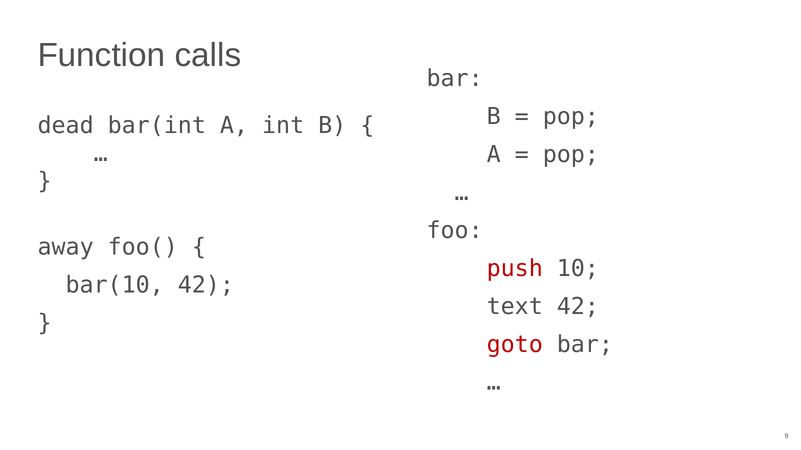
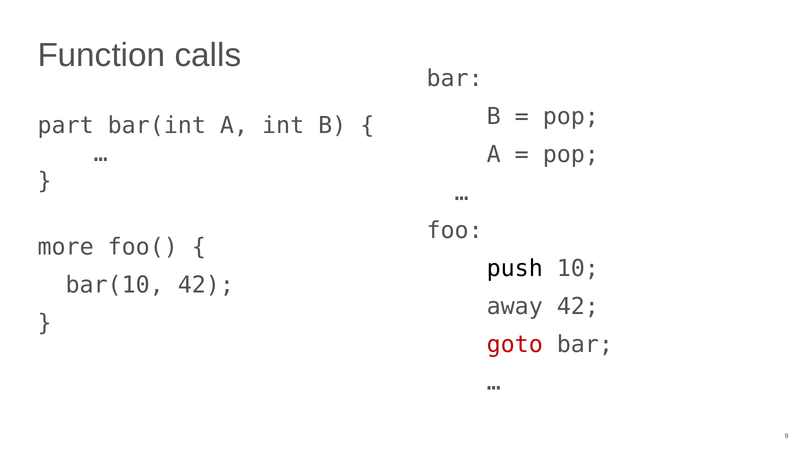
dead: dead -> part
away: away -> more
push colour: red -> black
text: text -> away
